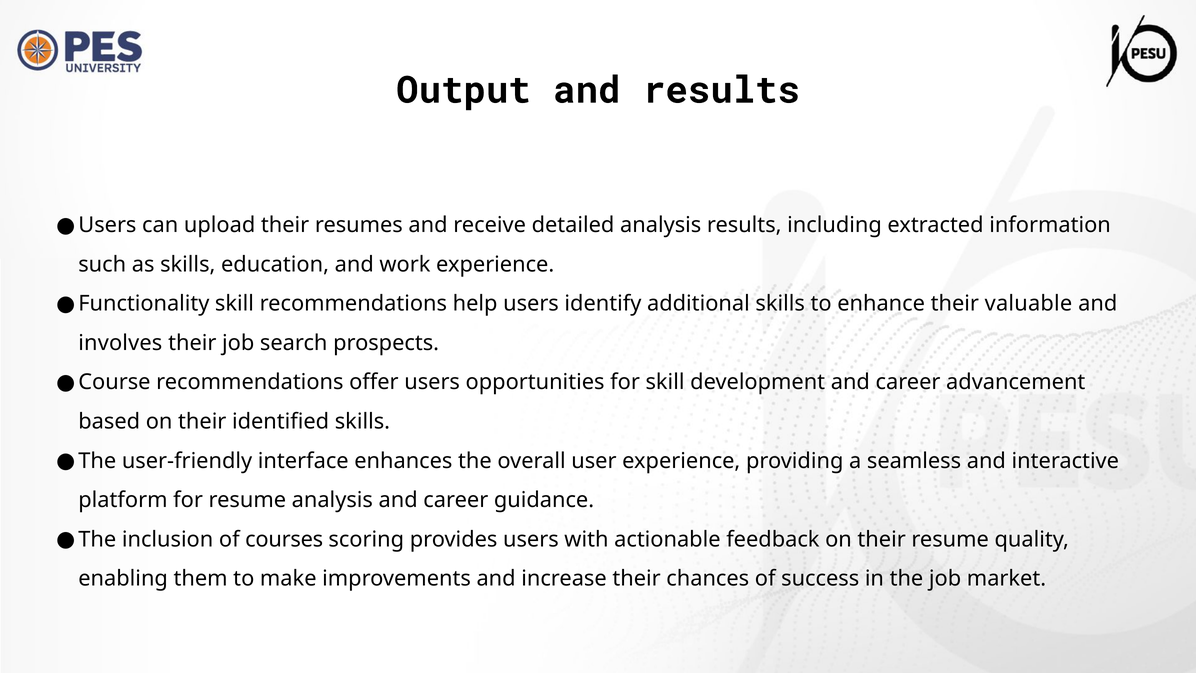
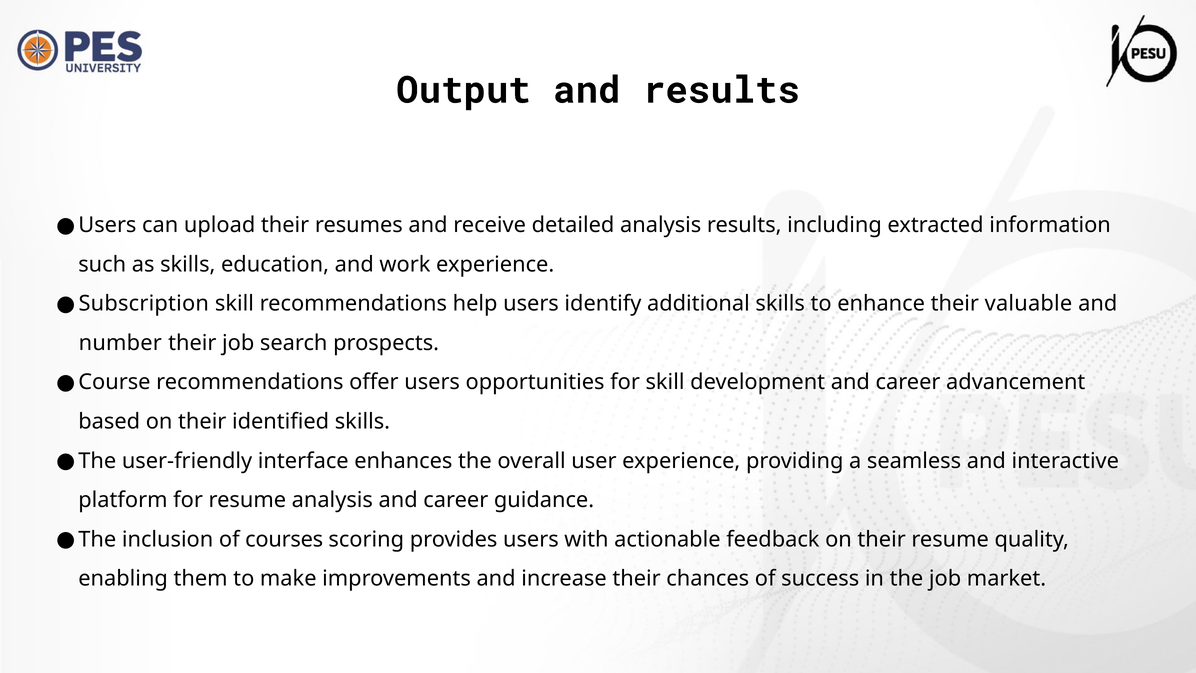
Functionality: Functionality -> Subscription
involves: involves -> number
